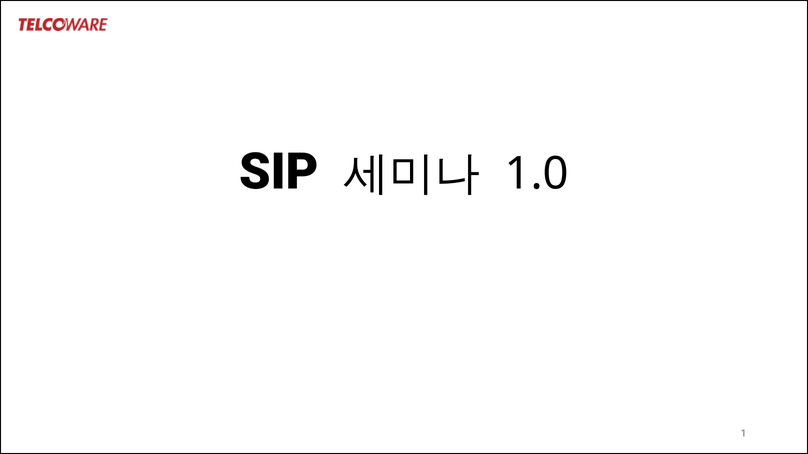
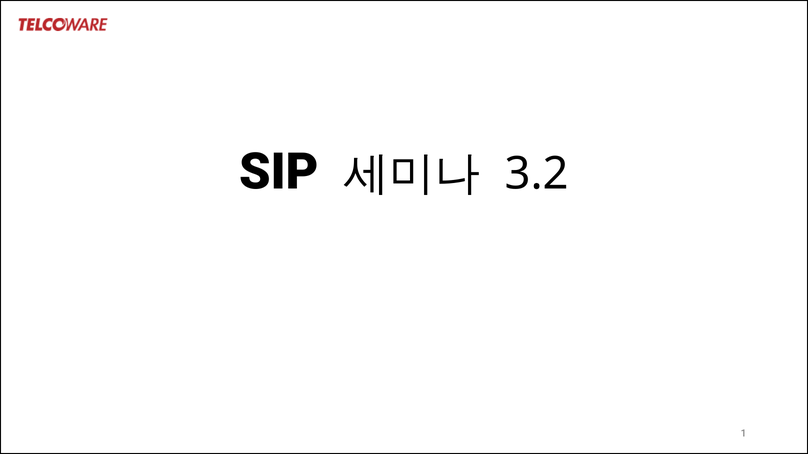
1.0: 1.0 -> 3.2
